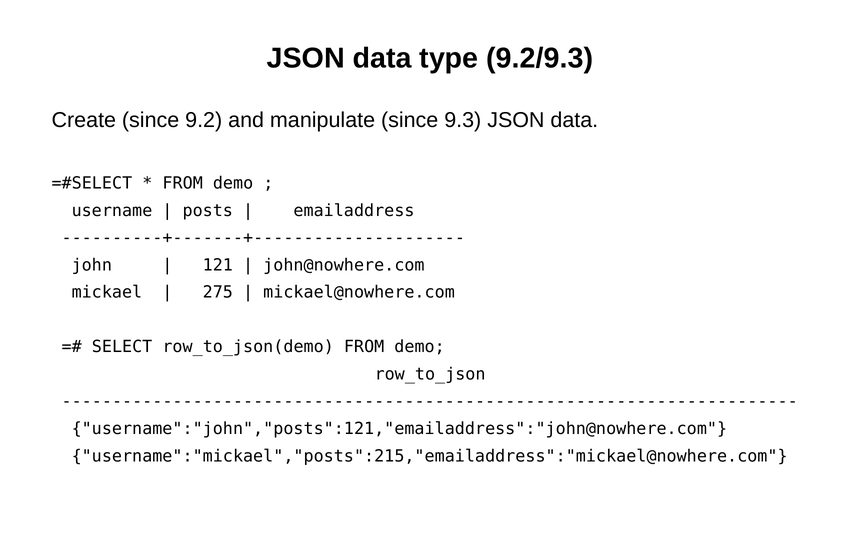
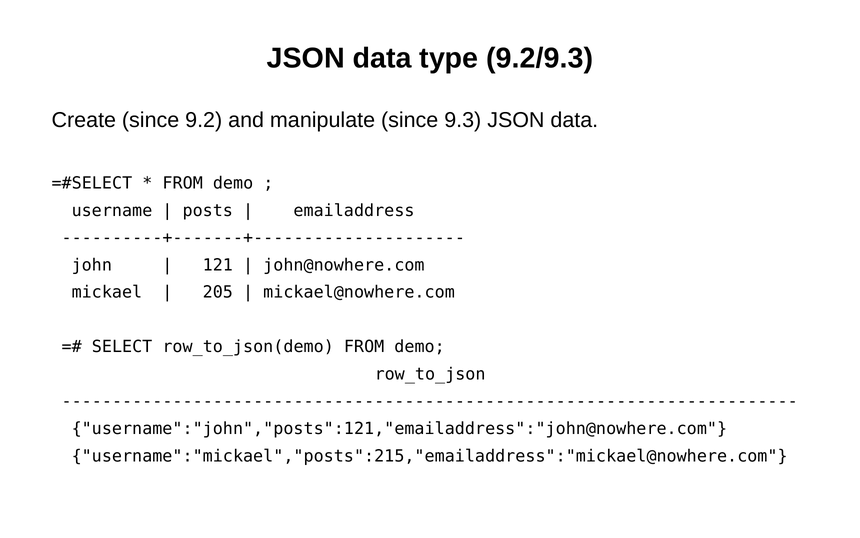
275: 275 -> 205
